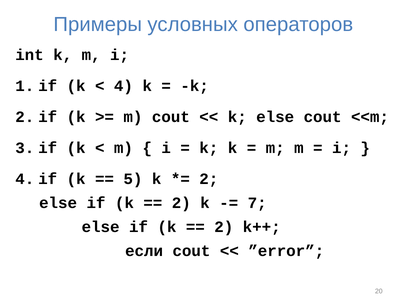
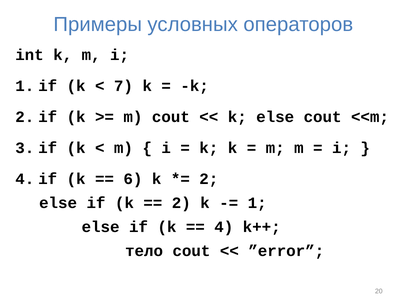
4: 4 -> 7
5: 5 -> 6
7: 7 -> 1
2 at (224, 227): 2 -> 4
если: если -> тело
